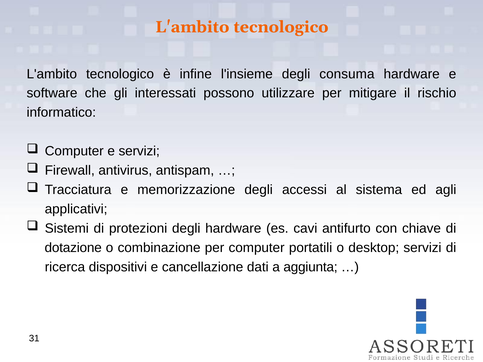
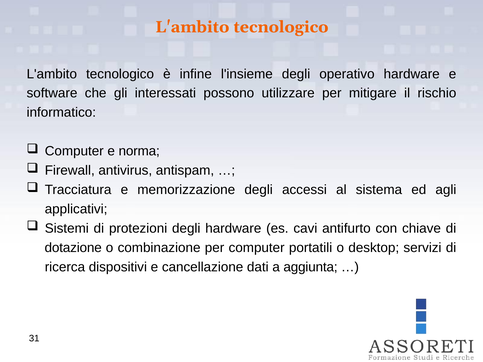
consuma: consuma -> operativo
e servizi: servizi -> norma
